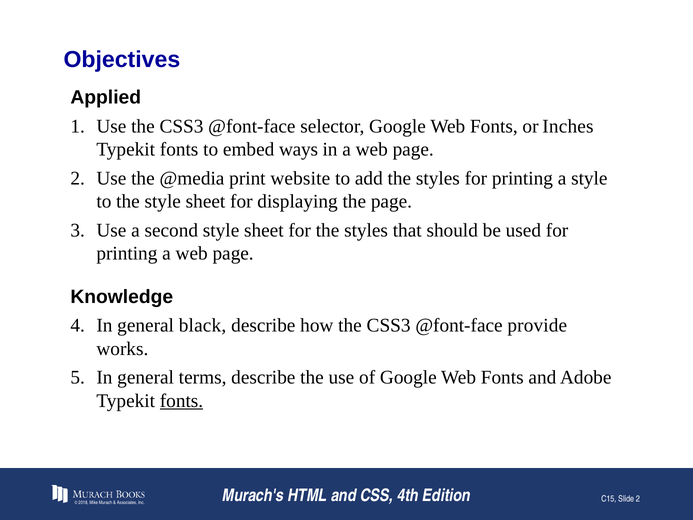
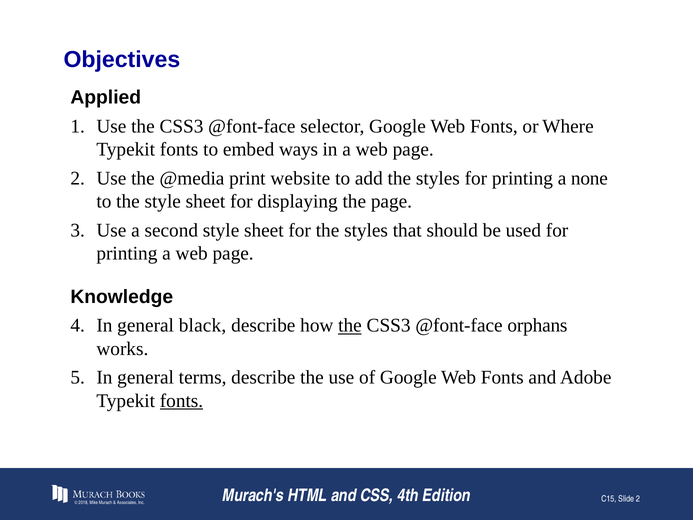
Inches: Inches -> Where
a style: style -> none
the at (350, 325) underline: none -> present
provide: provide -> orphans
